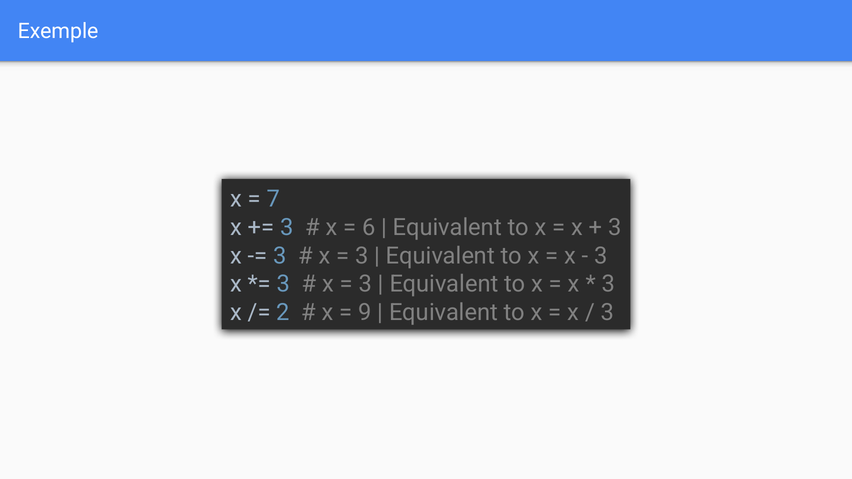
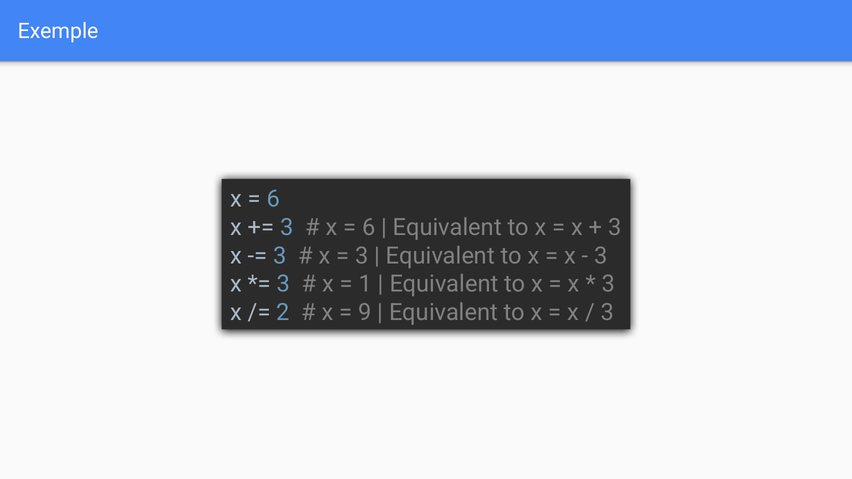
7 at (273, 199): 7 -> 6
3 at (365, 284): 3 -> 1
